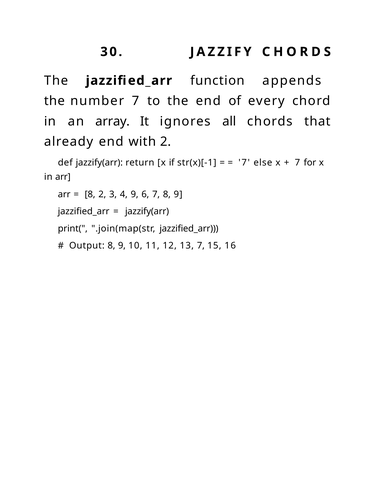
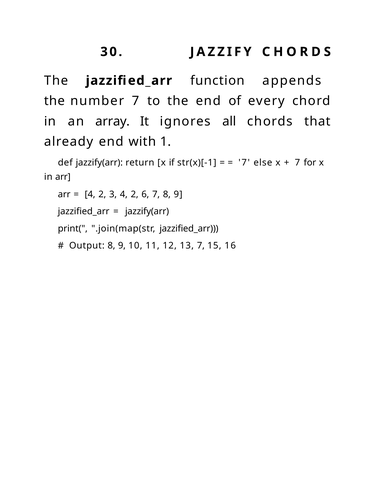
with 2: 2 -> 1
8 at (90, 194): 8 -> 4
3 4 9: 9 -> 2
